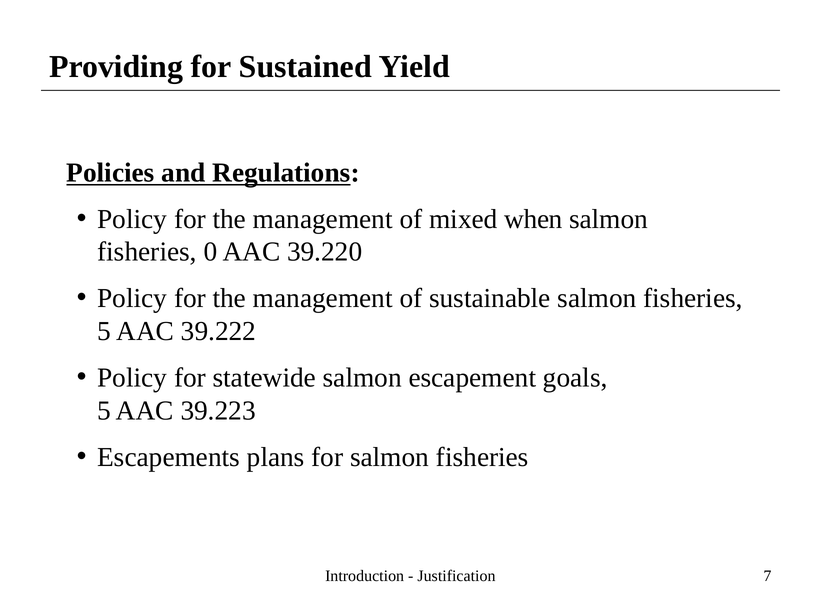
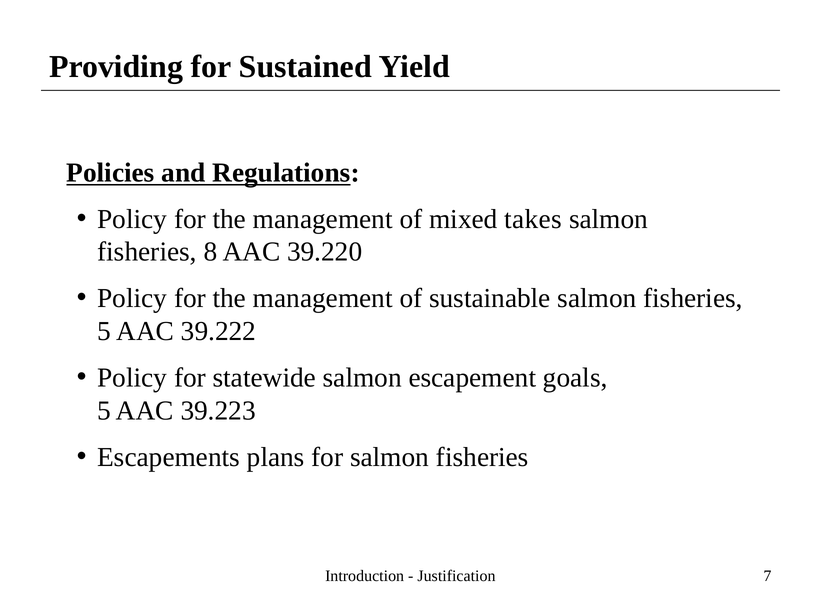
when: when -> takes
0: 0 -> 8
